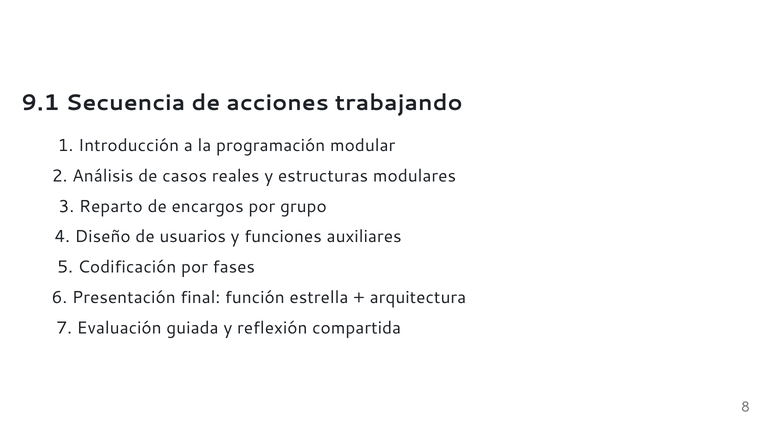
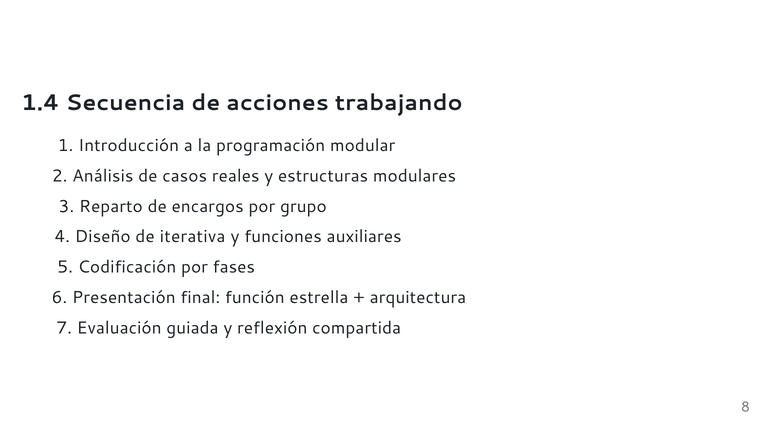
9.1: 9.1 -> 1.4
usuarios: usuarios -> iterativa
